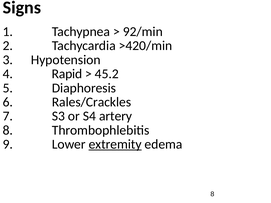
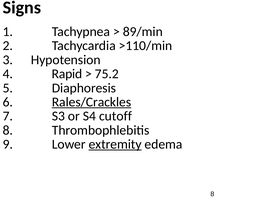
92/min: 92/min -> 89/min
>420/min: >420/min -> >110/min
45.2: 45.2 -> 75.2
Rales/Crackles underline: none -> present
artery: artery -> cutoff
